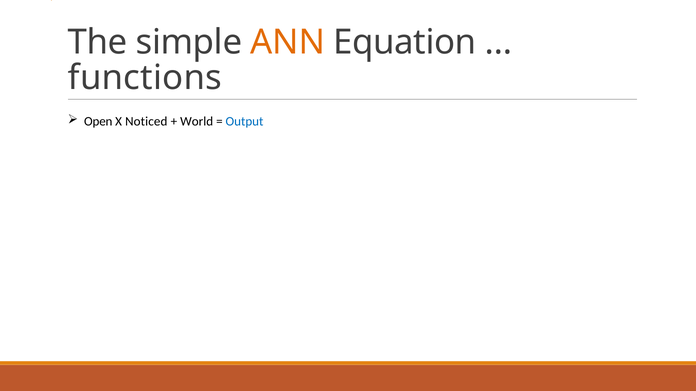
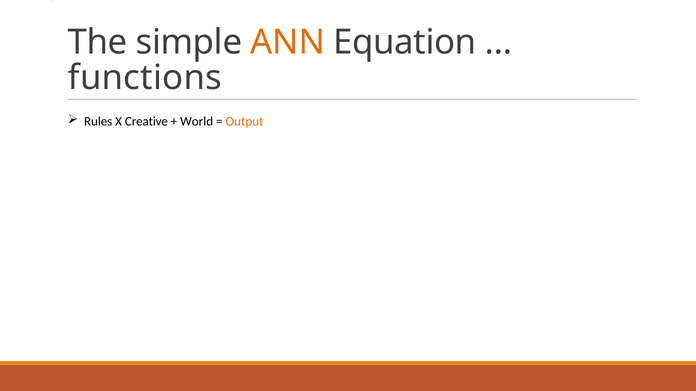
Open: Open -> Rules
Noticed: Noticed -> Creative
Output colour: blue -> orange
